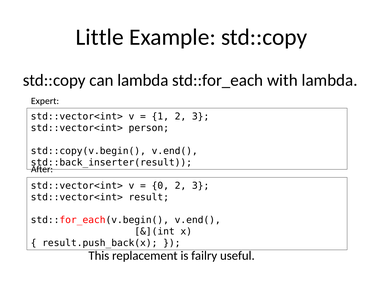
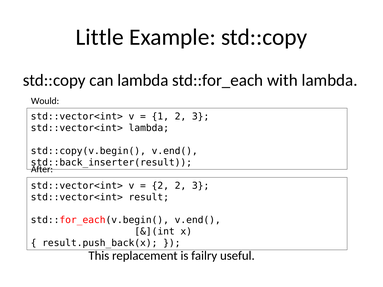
Expert: Expert -> Would
std::vector<int> person: person -> lambda
0 at (160, 186): 0 -> 2
